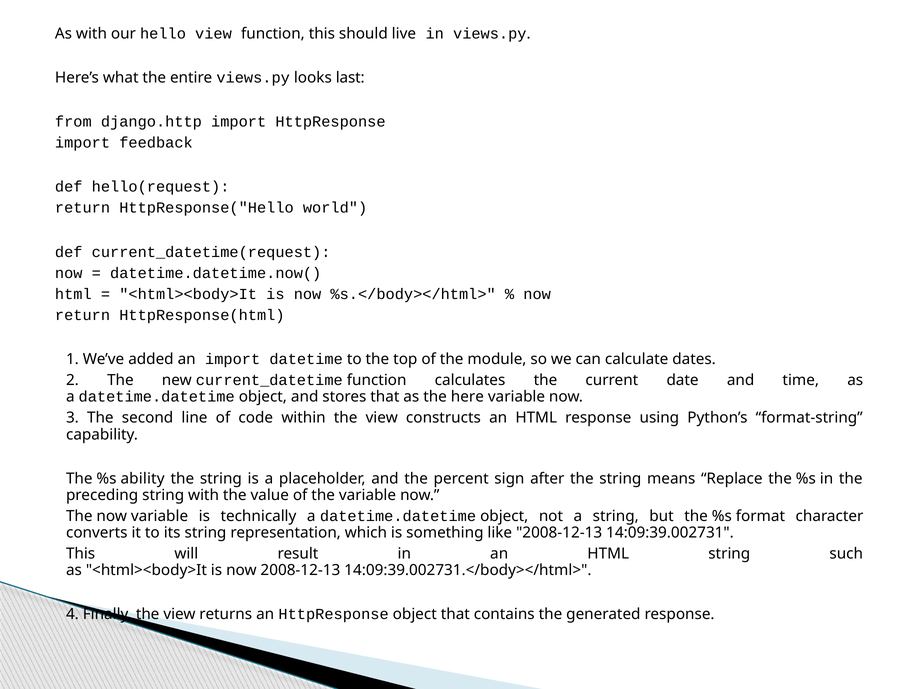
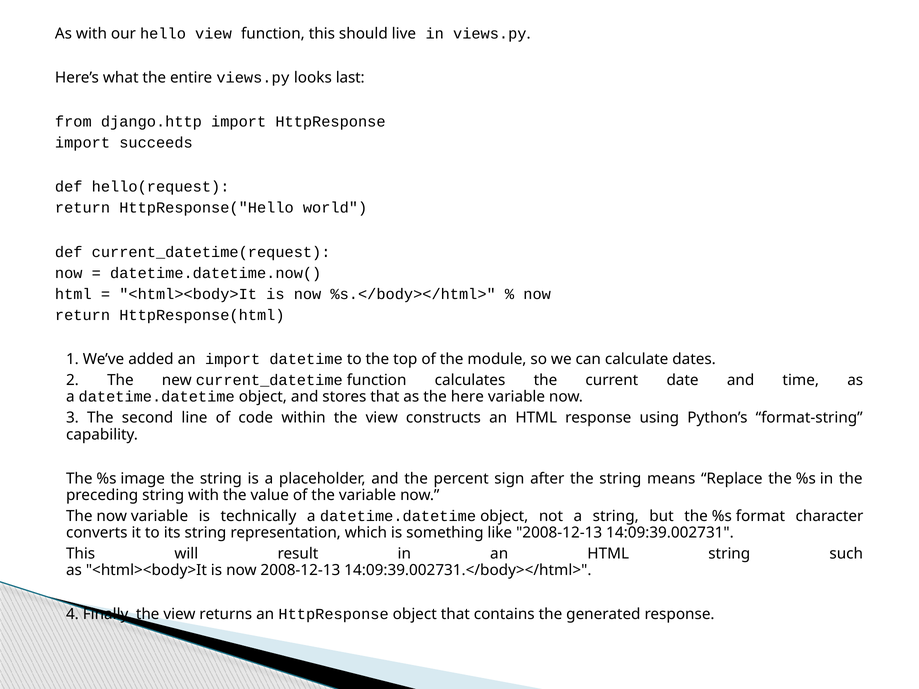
feedback: feedback -> succeeds
ability: ability -> image
